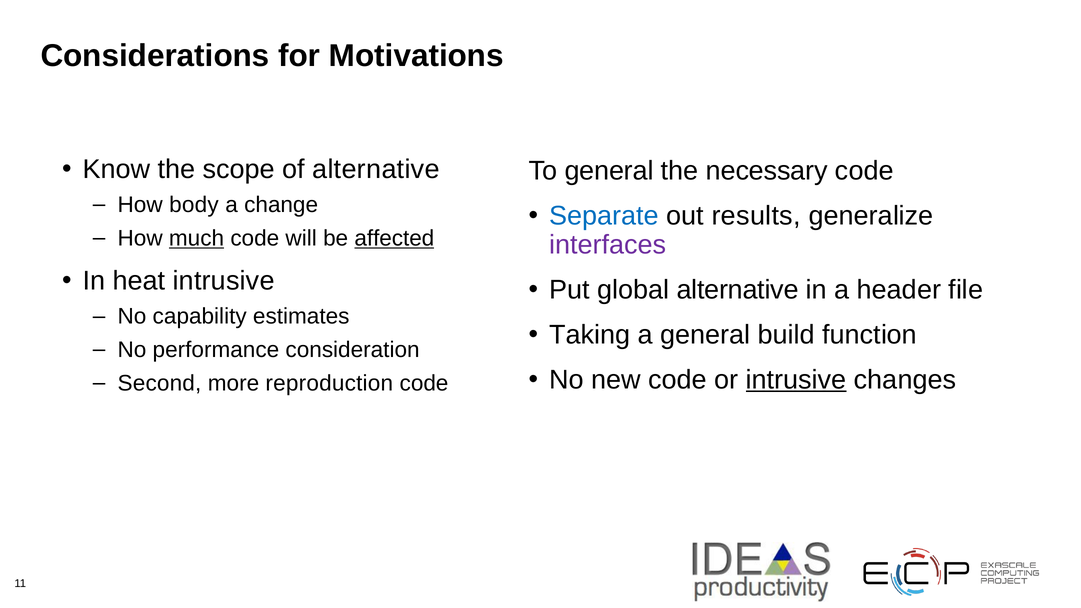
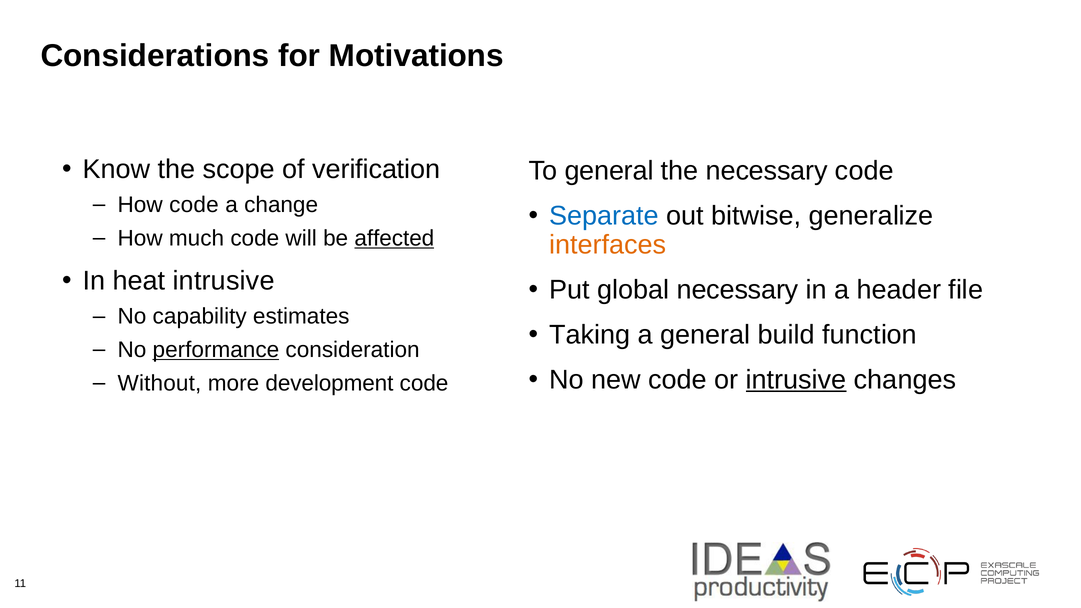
of alternative: alternative -> verification
How body: body -> code
results: results -> bitwise
much underline: present -> none
interfaces colour: purple -> orange
global alternative: alternative -> necessary
performance underline: none -> present
Second: Second -> Without
reproduction: reproduction -> development
